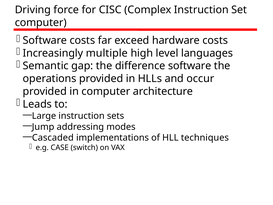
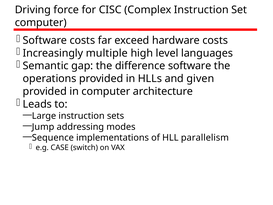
occur: occur -> given
Cascaded: Cascaded -> Sequence
techniques: techniques -> parallelism
